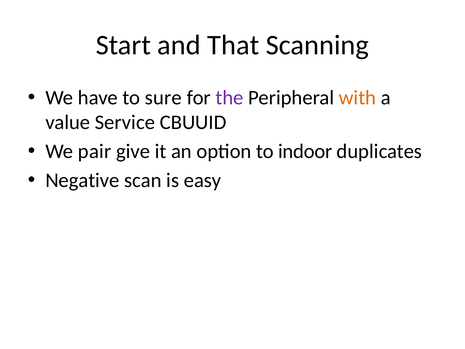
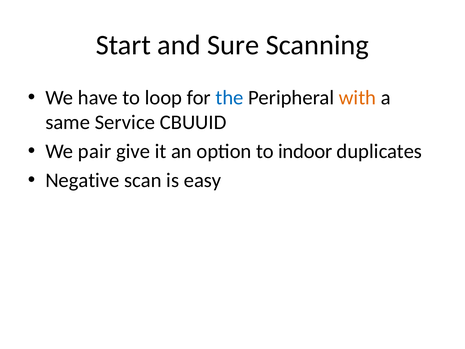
That: That -> Sure
sure: sure -> loop
the colour: purple -> blue
value: value -> same
